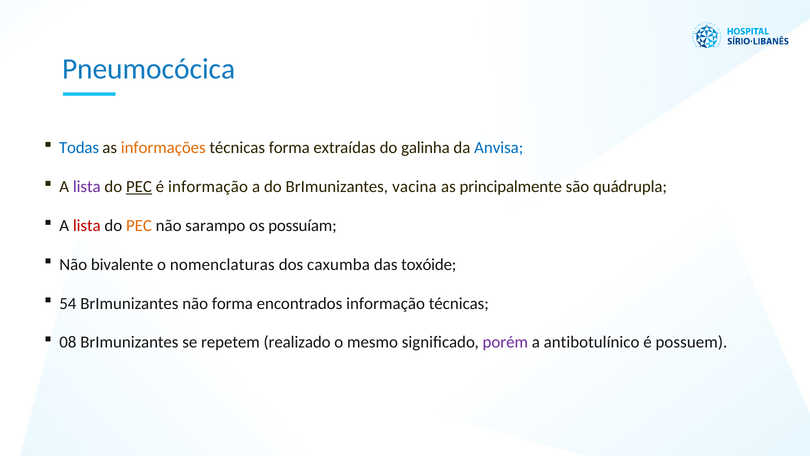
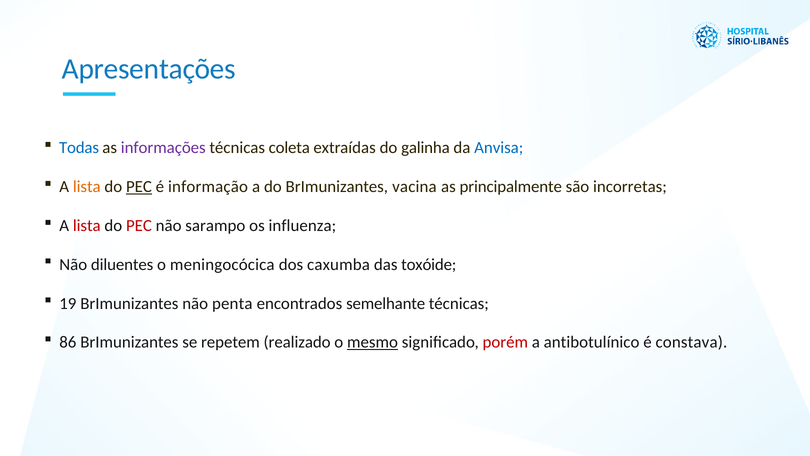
Pneumocócica: Pneumocócica -> Apresentações
informações colour: orange -> purple
técnicas forma: forma -> coleta
lista at (87, 187) colour: purple -> orange
quádrupla: quádrupla -> incorretas
PEC at (139, 226) colour: orange -> red
possuíam: possuíam -> influenza
bivalente: bivalente -> diluentes
nomenclaturas: nomenclaturas -> meningocócica
54: 54 -> 19
não forma: forma -> penta
encontrados informação: informação -> semelhante
08: 08 -> 86
mesmo underline: none -> present
porém colour: purple -> red
possuem: possuem -> constava
